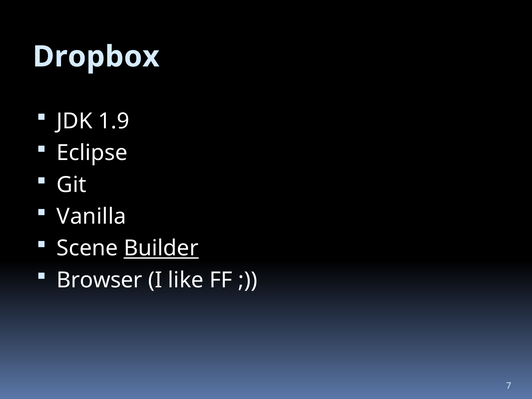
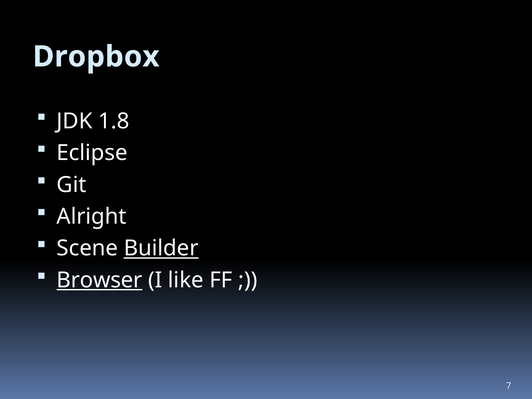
1.9: 1.9 -> 1.8
Vanilla: Vanilla -> Alright
Browser underline: none -> present
